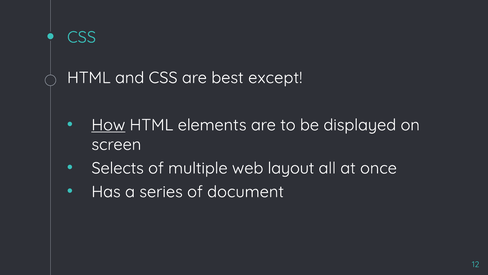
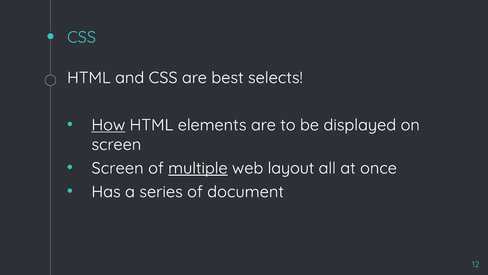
except: except -> selects
Selects at (118, 168): Selects -> Screen
multiple underline: none -> present
